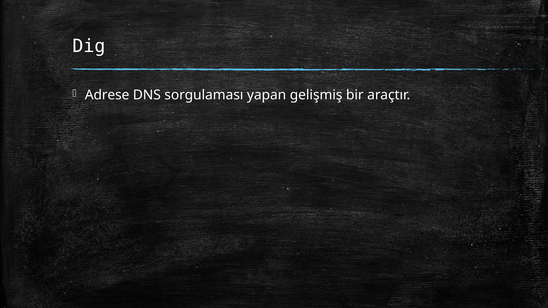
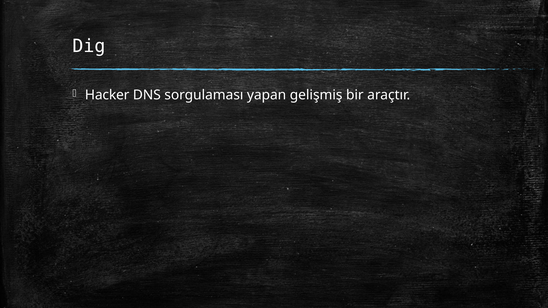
Adrese: Adrese -> Hacker
